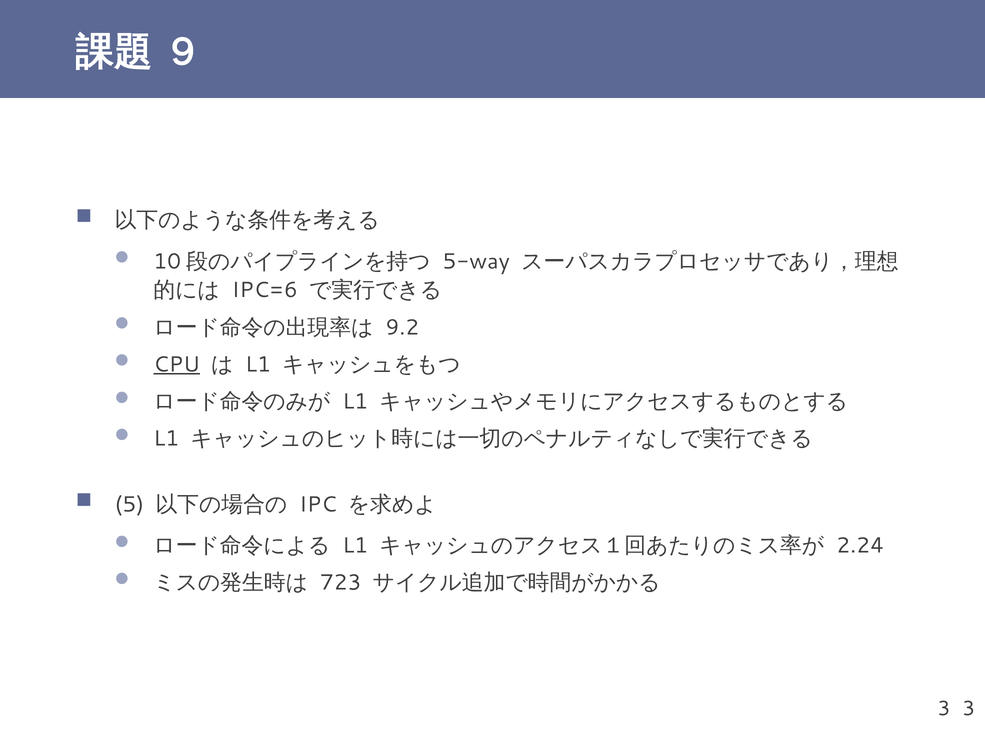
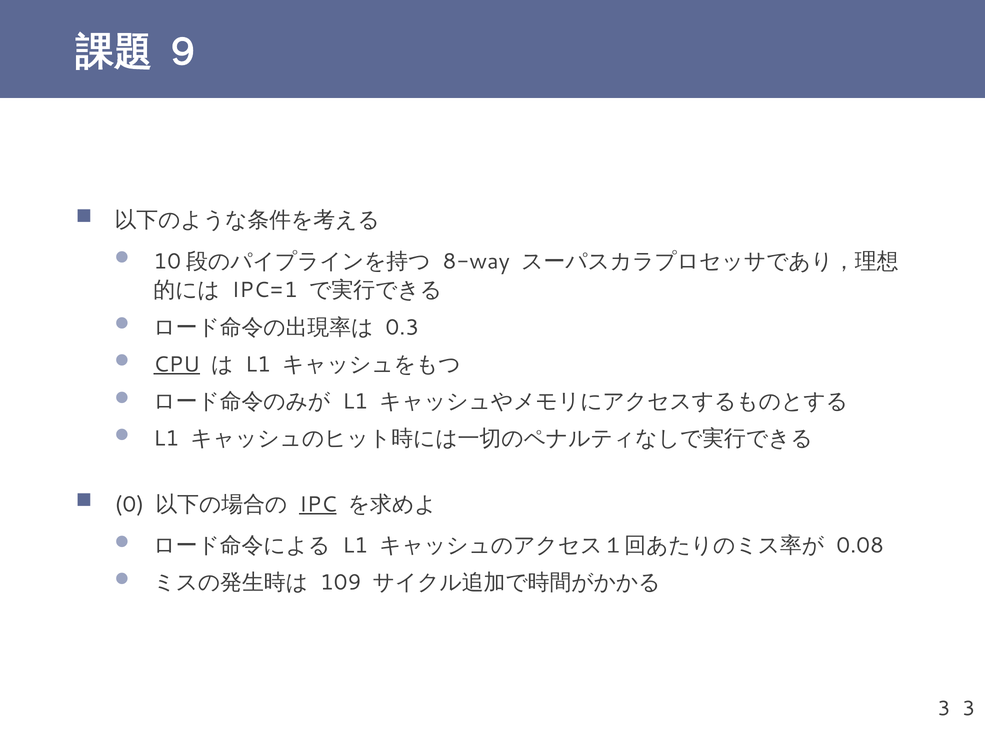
5-way: 5-way -> 8-way
IPC=6: IPC=6 -> IPC=1
9.2: 9.2 -> 0.3
5: 5 -> 0
IPC underline: none -> present
2.24: 2.24 -> 0.08
723: 723 -> 109
